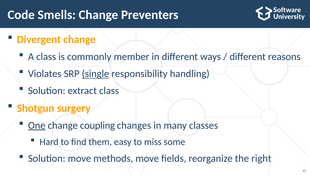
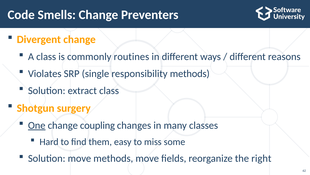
member: member -> routines
single underline: present -> none
responsibility handling: handling -> methods
